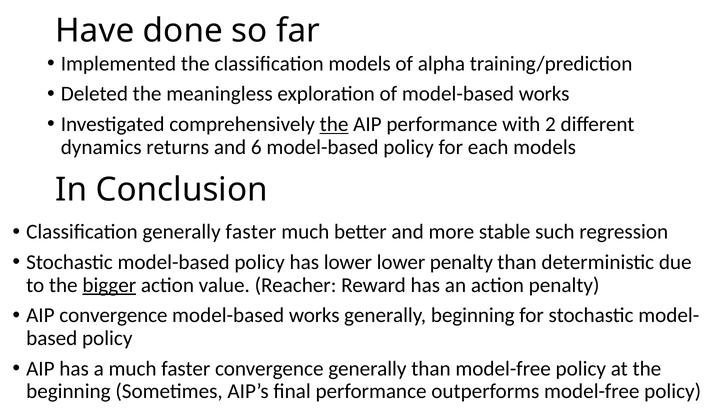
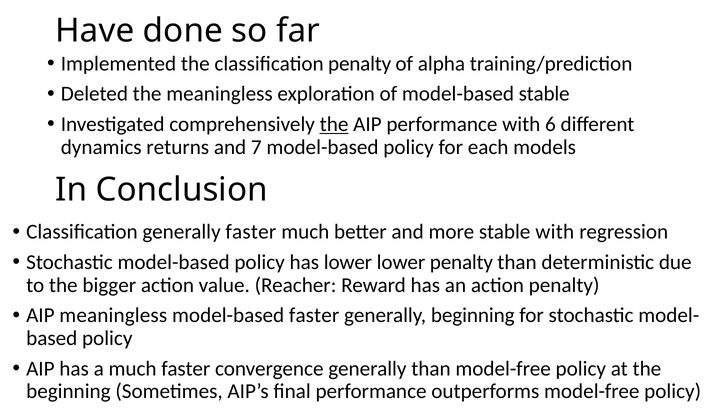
classification models: models -> penalty
of model-based works: works -> stable
2: 2 -> 6
6: 6 -> 7
stable such: such -> with
bigger underline: present -> none
AIP convergence: convergence -> meaningless
works at (314, 316): works -> faster
